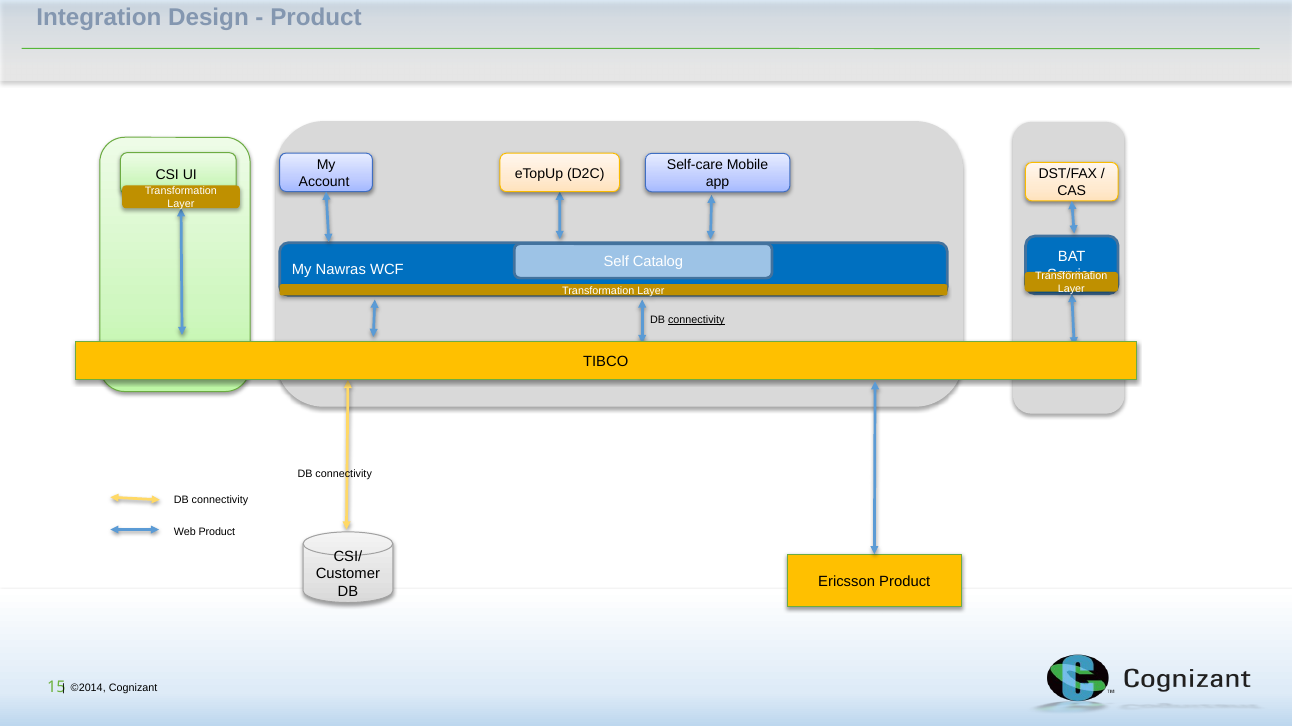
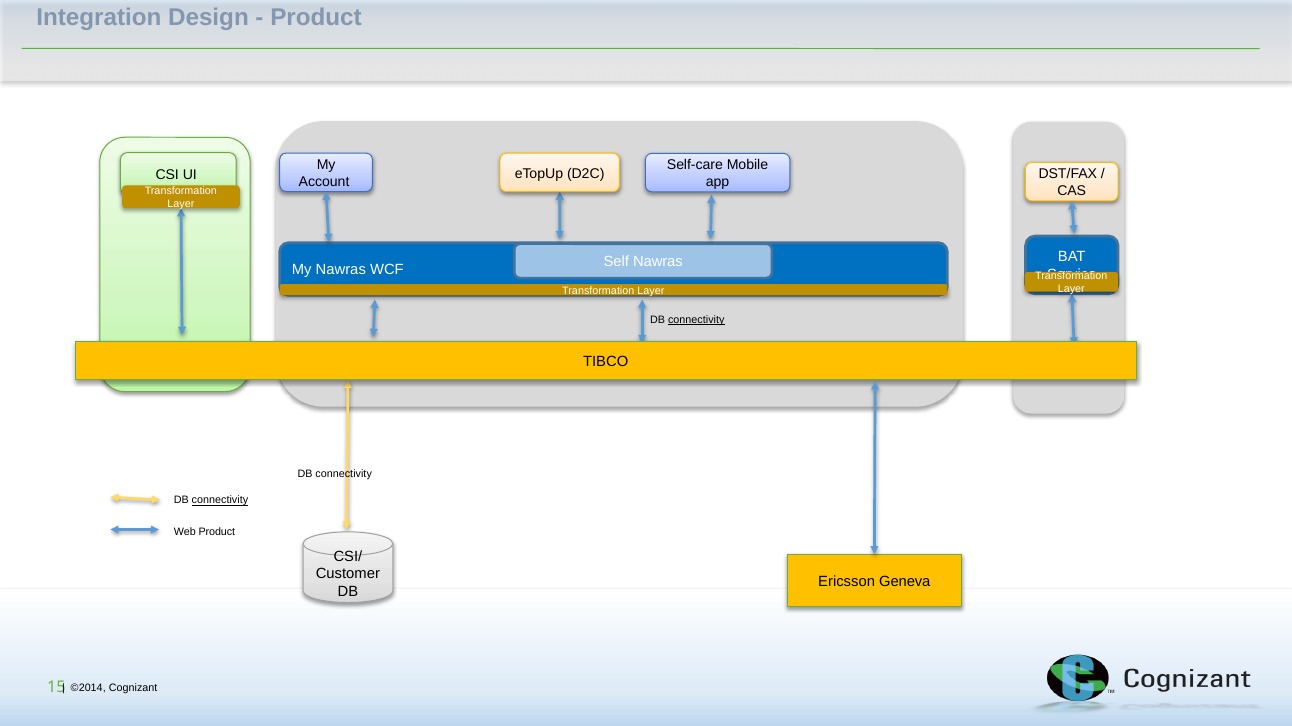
Self Catalog: Catalog -> Nawras
connectivity at (220, 501) underline: none -> present
Ericsson Product: Product -> Geneva
